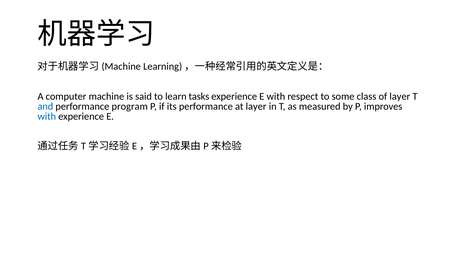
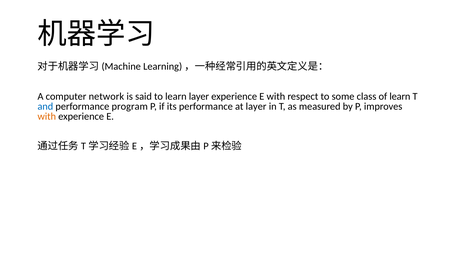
machine: machine -> network
learn tasks: tasks -> layer
of layer: layer -> learn
with at (47, 116) colour: blue -> orange
